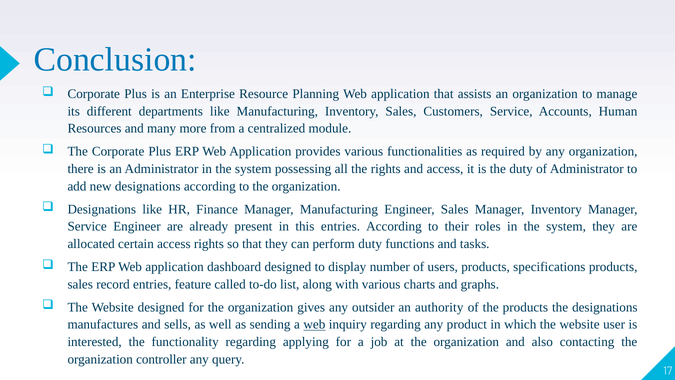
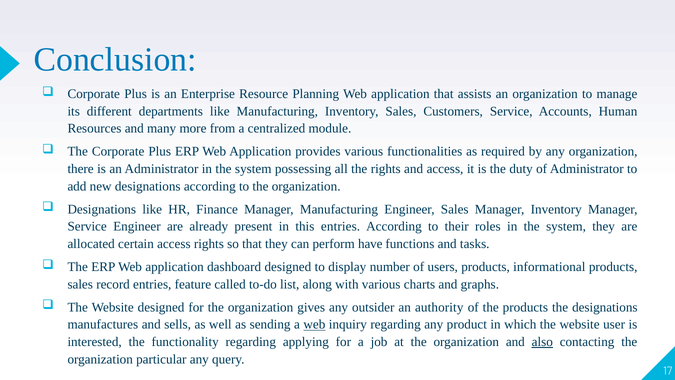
perform duty: duty -> have
specifications: specifications -> informational
also underline: none -> present
controller: controller -> particular
